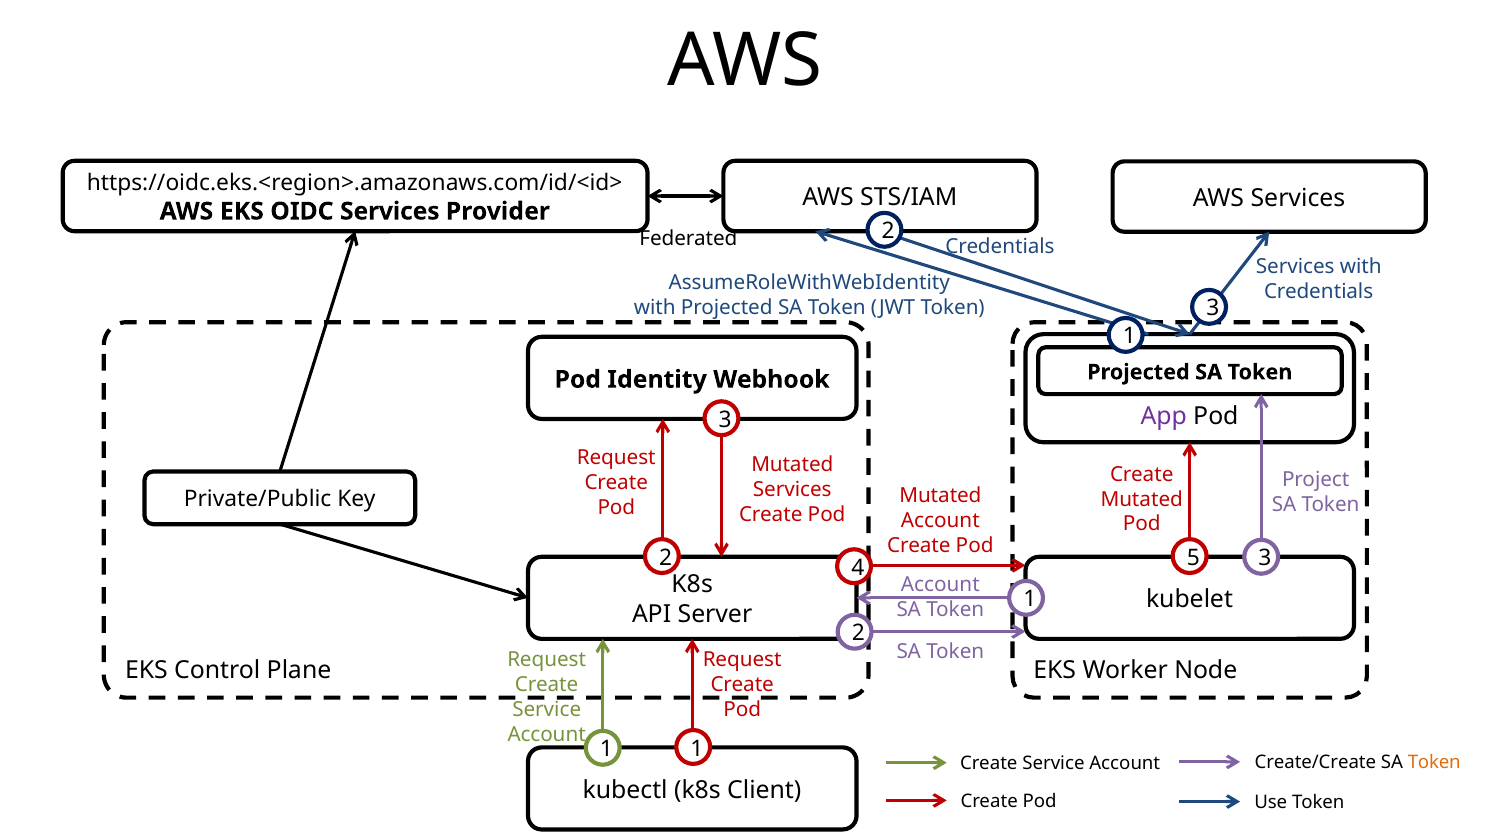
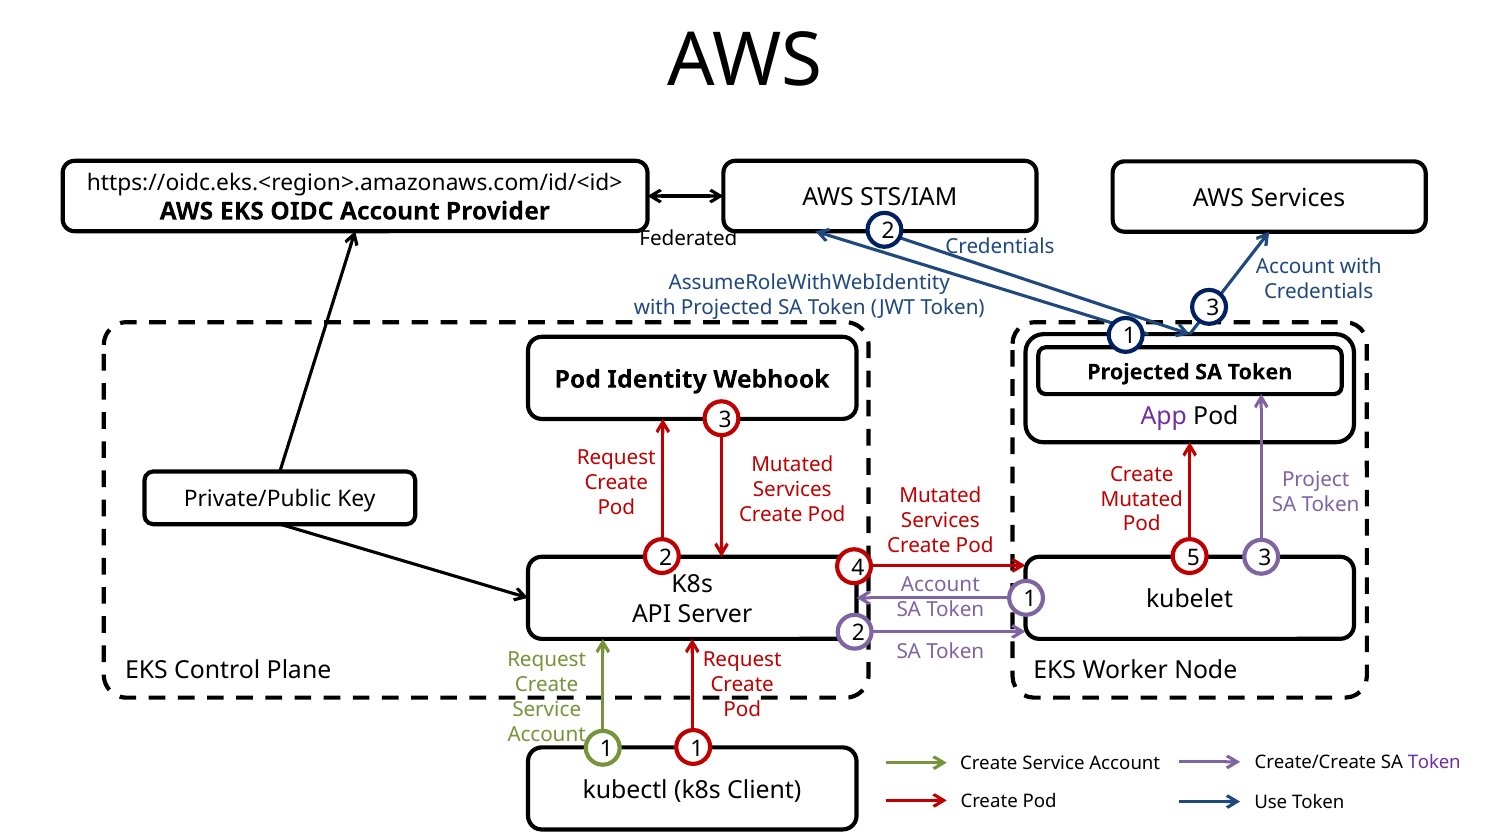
OIDC Services: Services -> Account
Services at (1295, 266): Services -> Account
Account at (940, 521): Account -> Services
Token at (1434, 763) colour: orange -> purple
